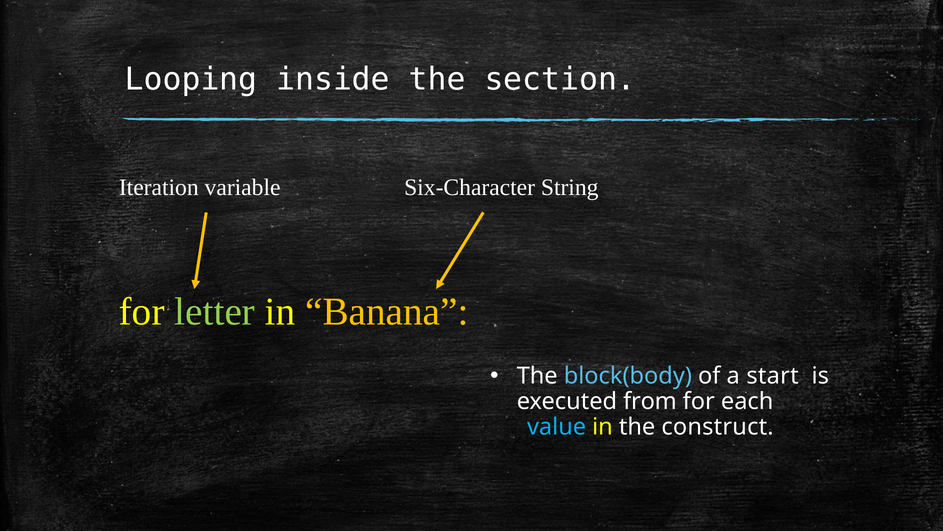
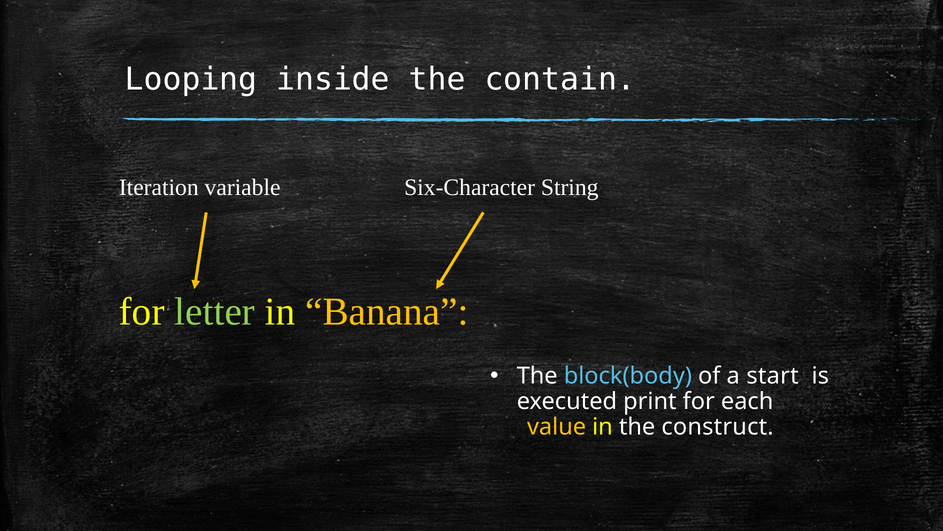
section: section -> contain
from: from -> print
value colour: light blue -> yellow
